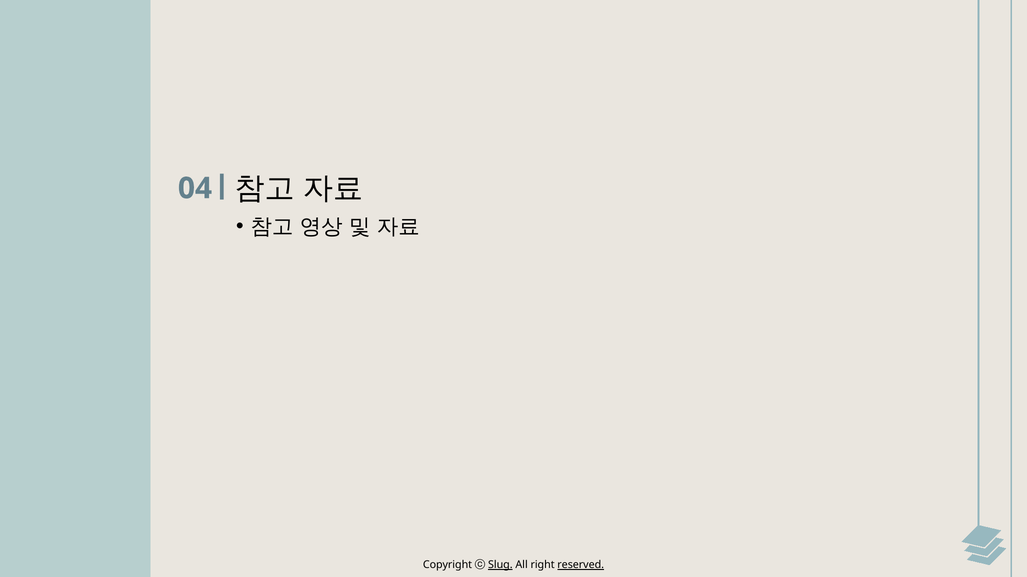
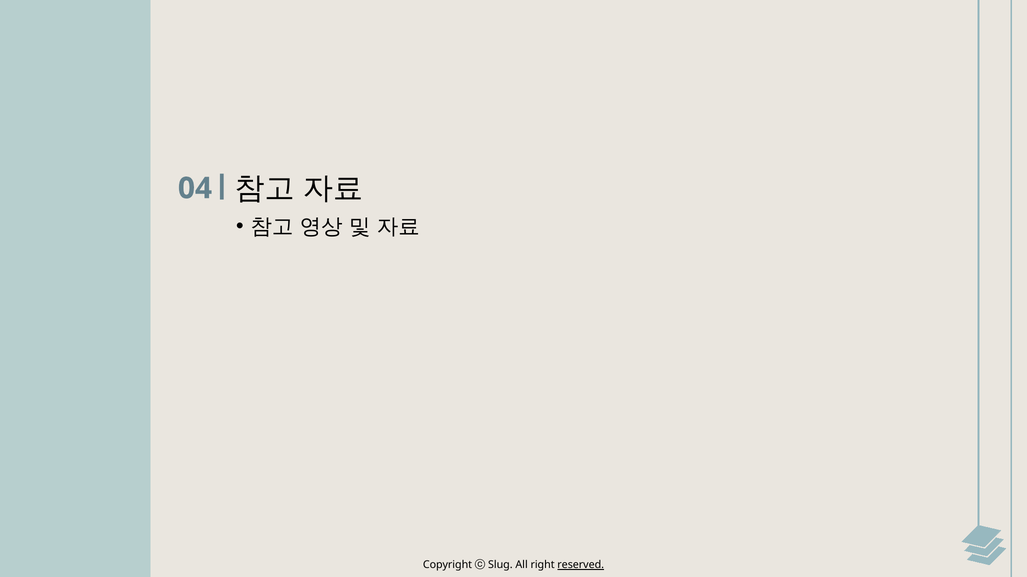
Slug underline: present -> none
